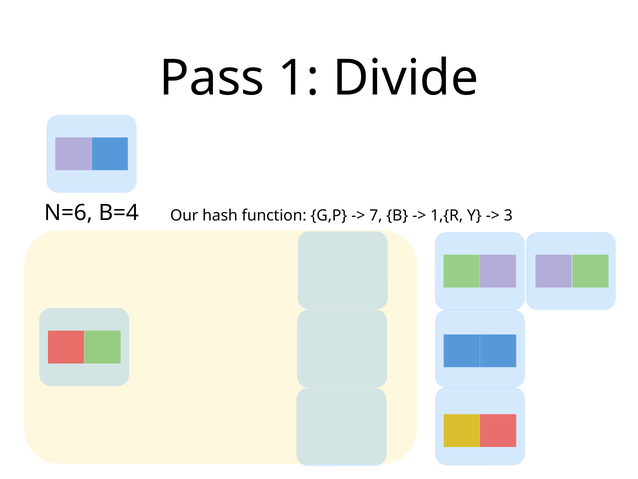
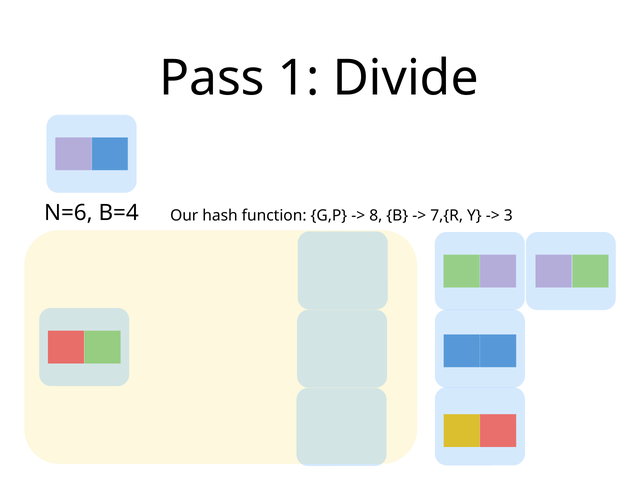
7: 7 -> 8
1,{R: 1,{R -> 7,{R
